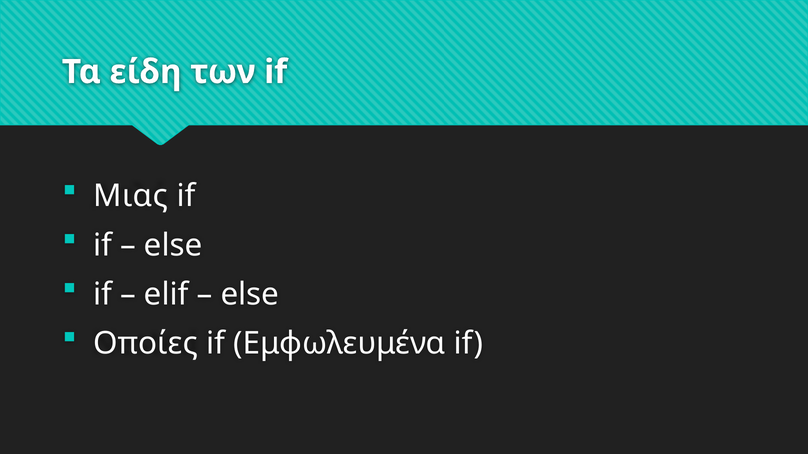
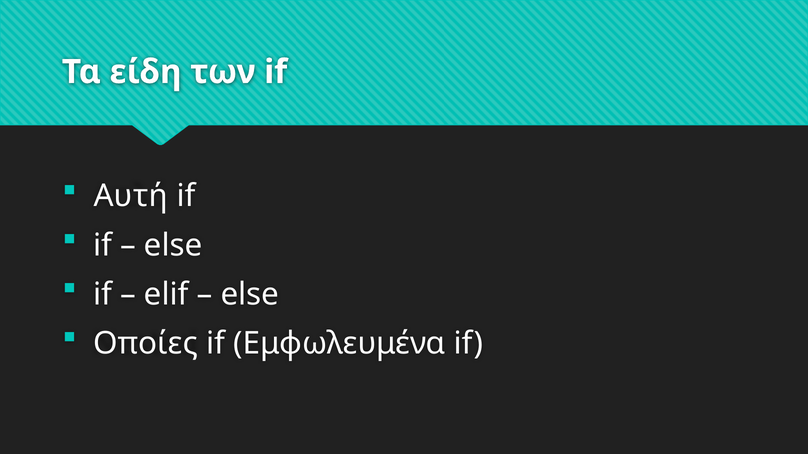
Μιας: Μιας -> Αυτή
